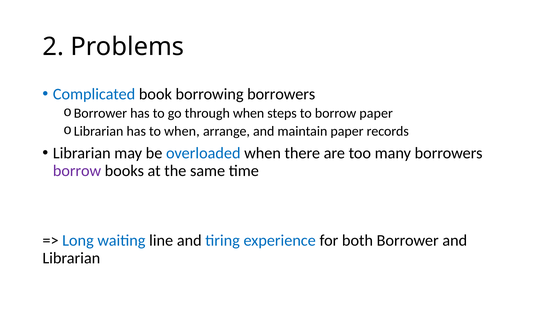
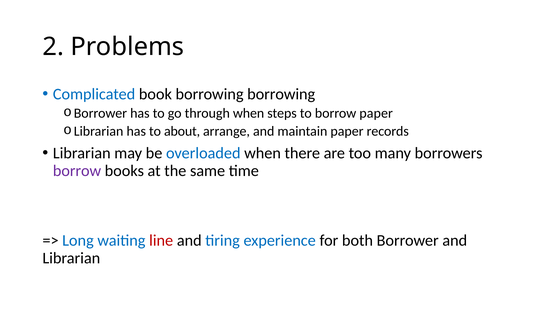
borrowing borrowers: borrowers -> borrowing
to when: when -> about
line colour: black -> red
